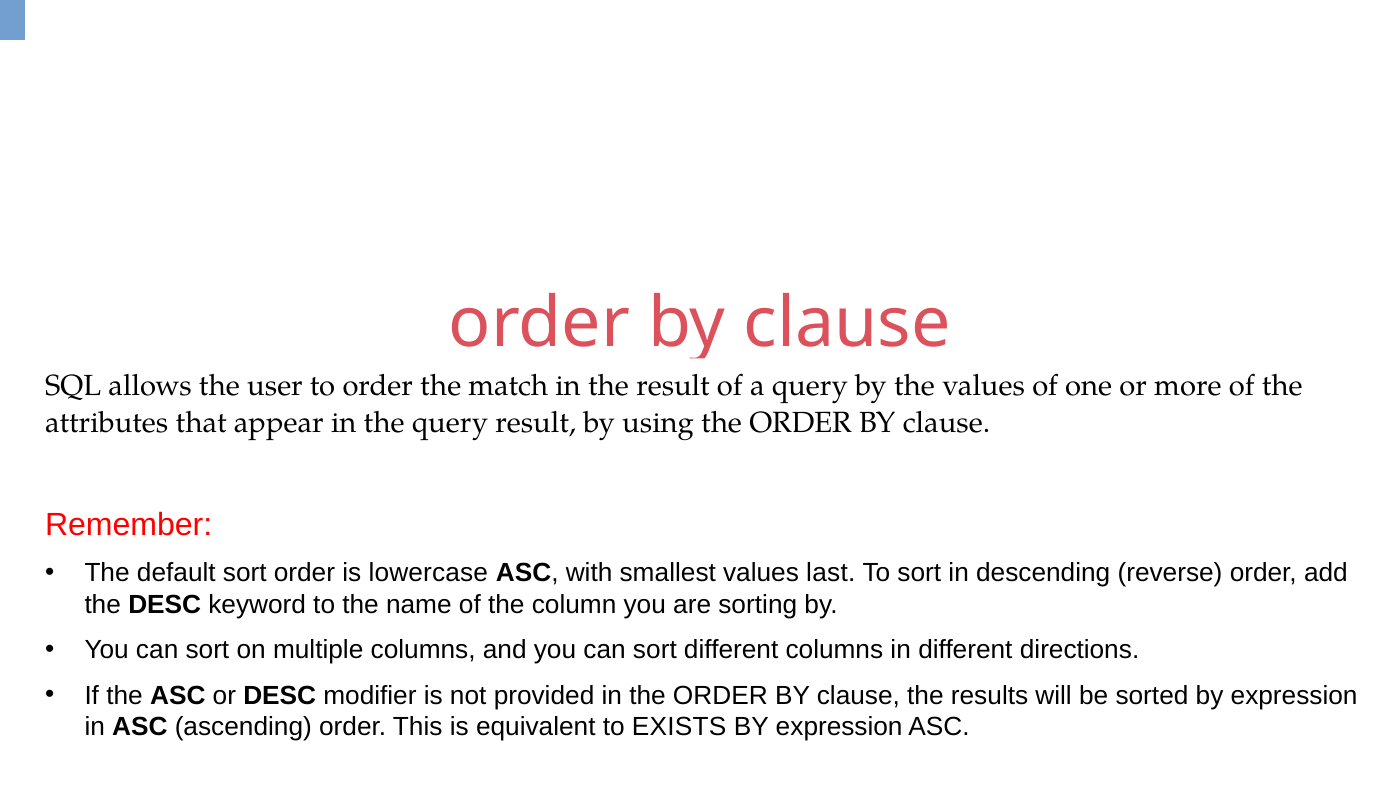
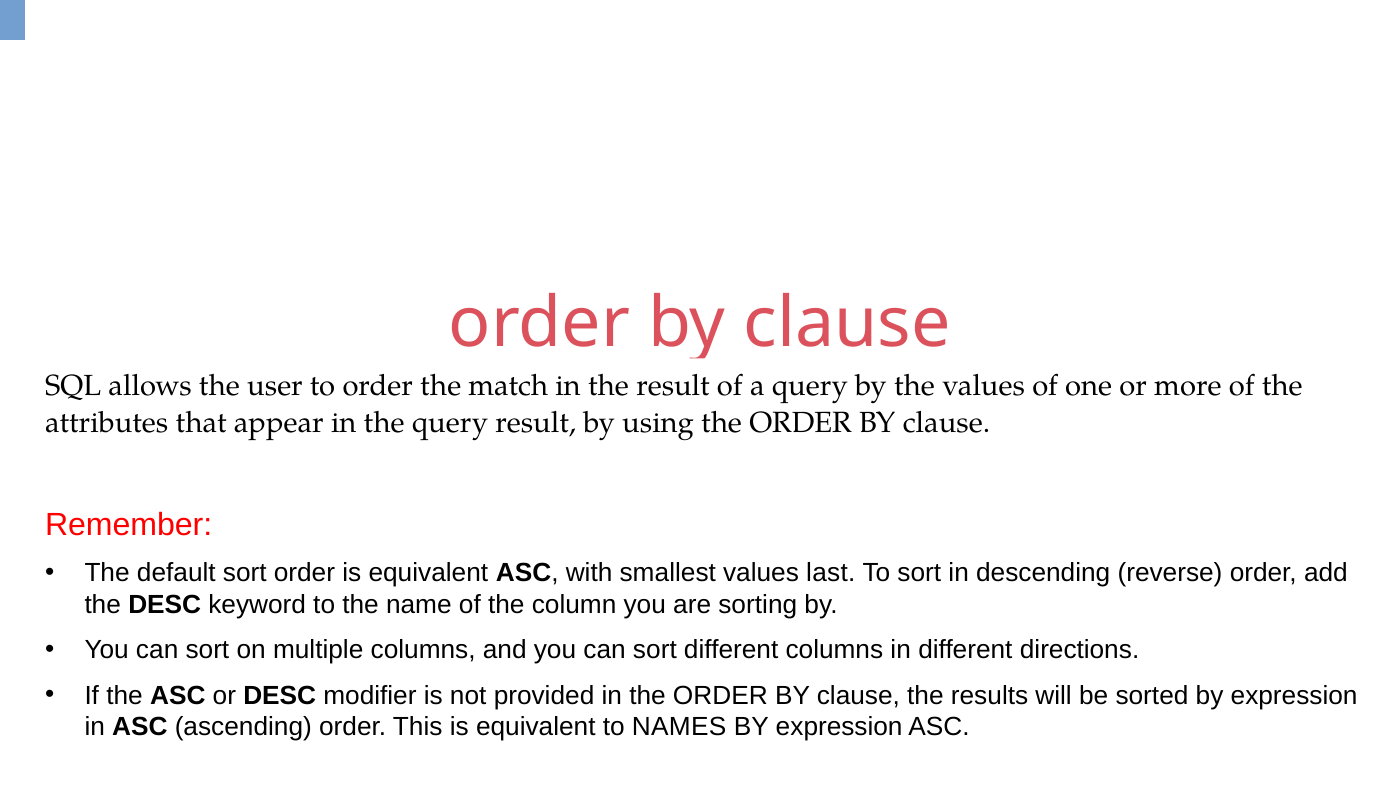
order is lowercase: lowercase -> equivalent
EXISTS: EXISTS -> NAMES
